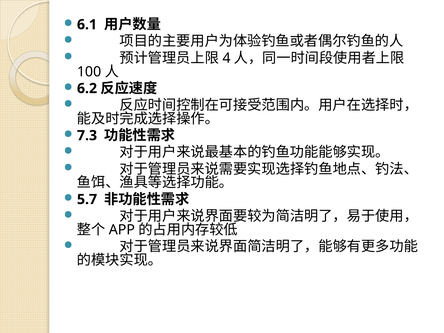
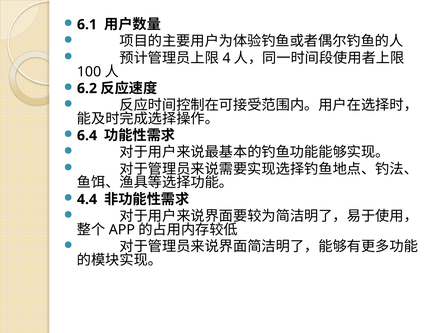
7.3: 7.3 -> 6.4
5.7: 5.7 -> 4.4
